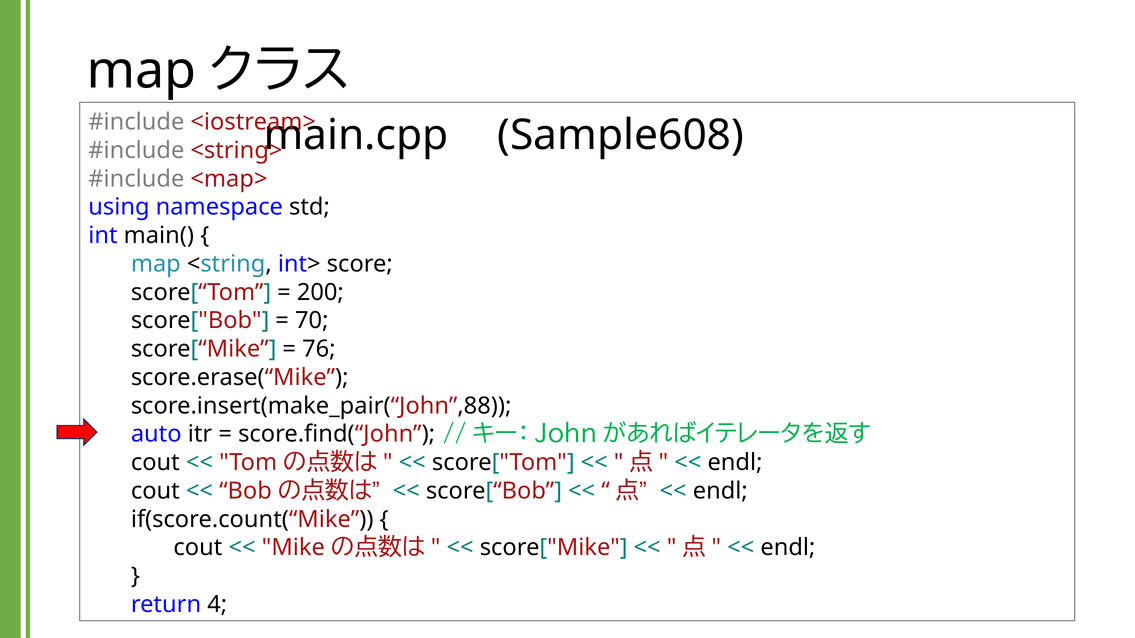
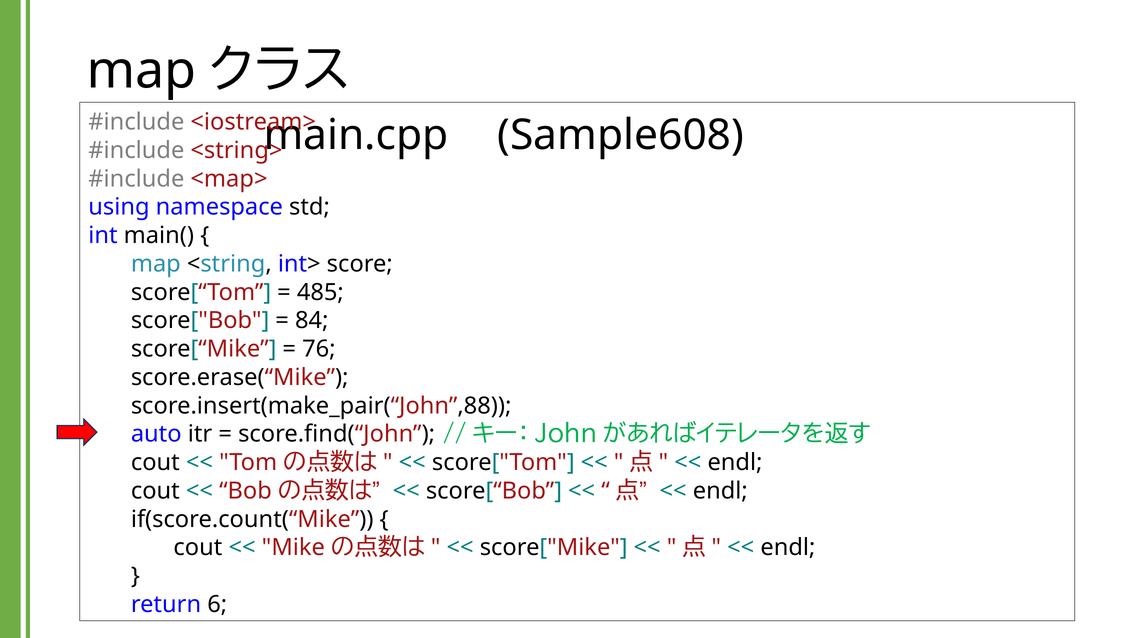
200: 200 -> 485
70: 70 -> 84
4: 4 -> 6
